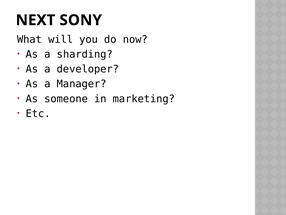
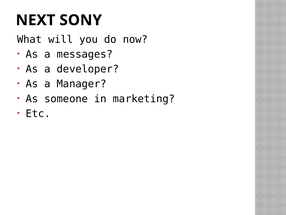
sharding: sharding -> messages
